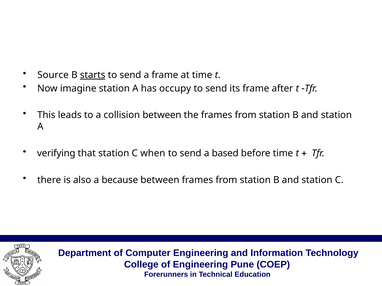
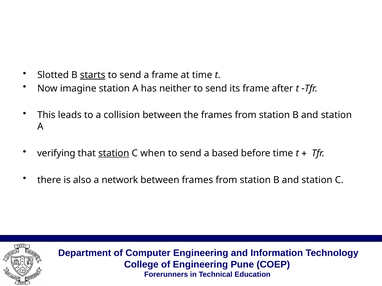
Source: Source -> Slotted
occupy: occupy -> neither
station at (114, 153) underline: none -> present
because: because -> network
